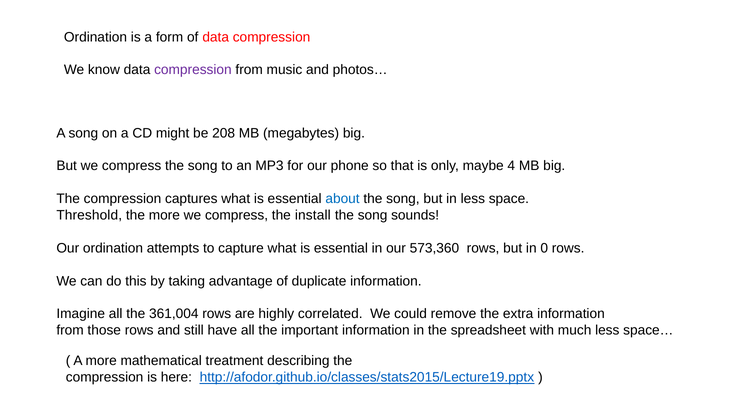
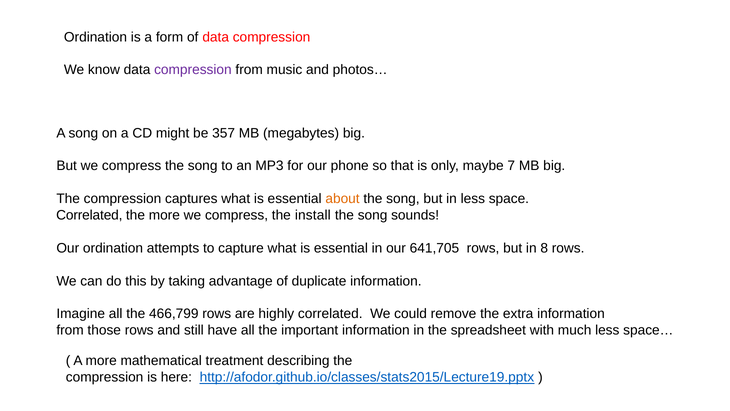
208: 208 -> 357
4: 4 -> 7
about colour: blue -> orange
Threshold at (89, 215): Threshold -> Correlated
573,360: 573,360 -> 641,705
0: 0 -> 8
361,004: 361,004 -> 466,799
